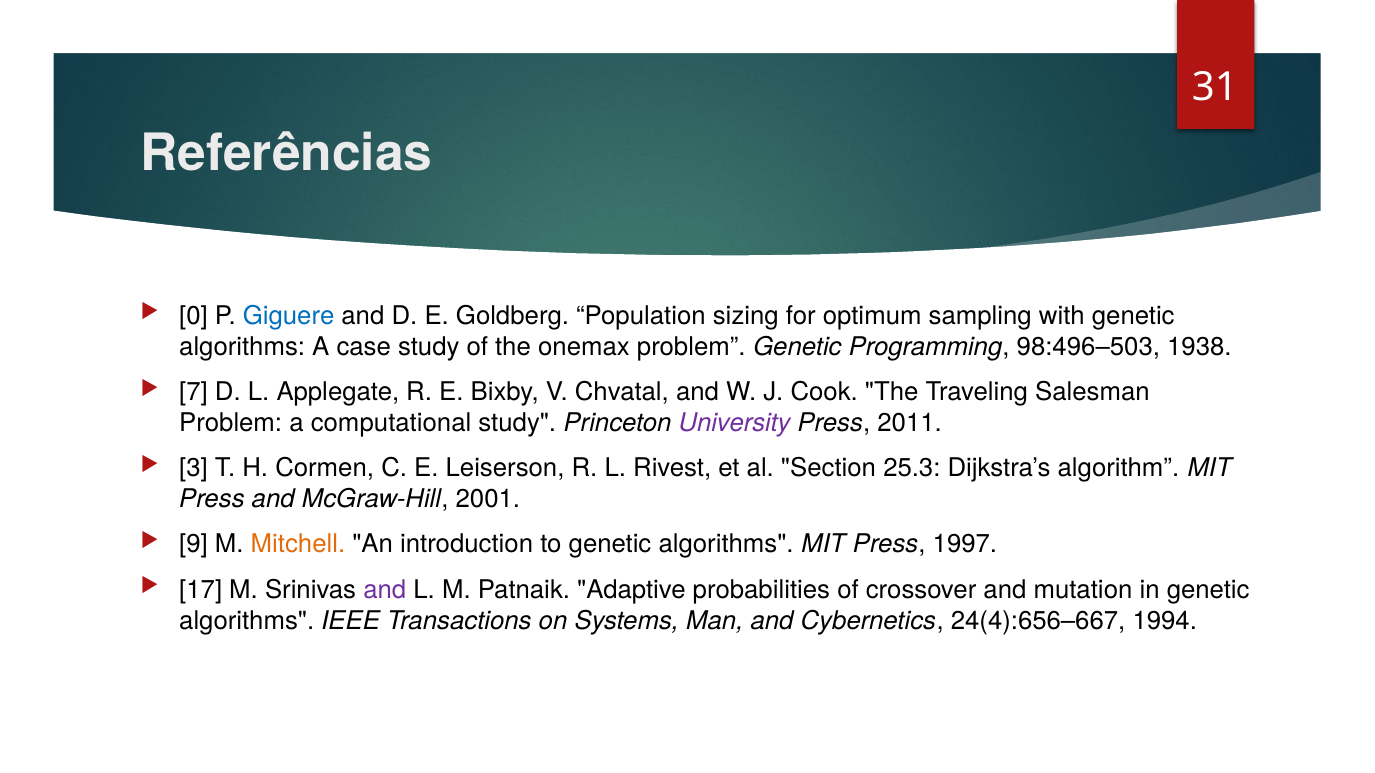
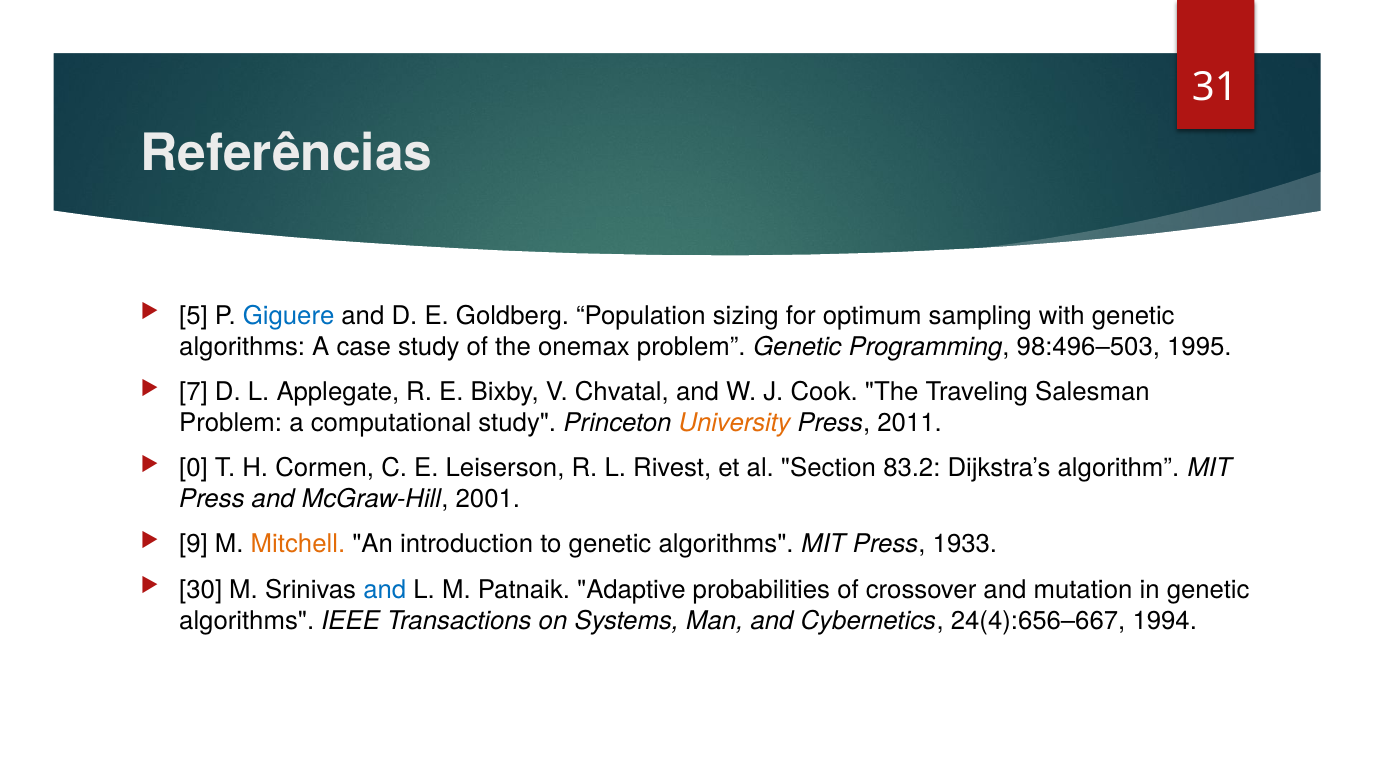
0: 0 -> 5
1938: 1938 -> 1995
University colour: purple -> orange
3: 3 -> 0
25.3: 25.3 -> 83.2
1997: 1997 -> 1933
17: 17 -> 30
and at (385, 590) colour: purple -> blue
